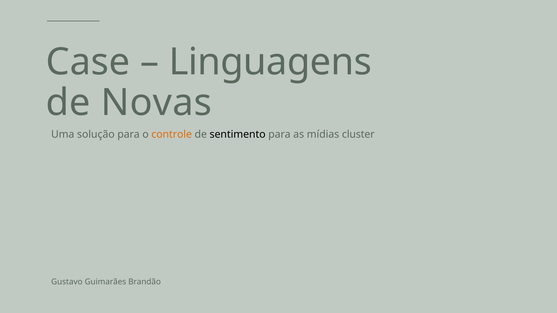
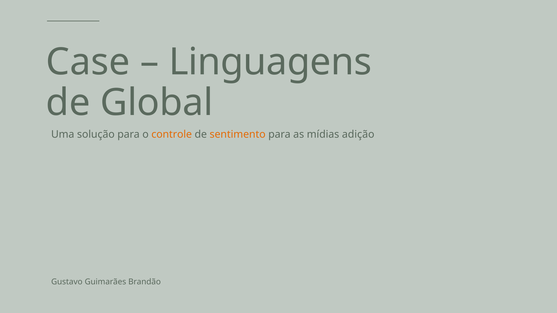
Novas: Novas -> Global
sentimento colour: black -> orange
cluster: cluster -> adição
